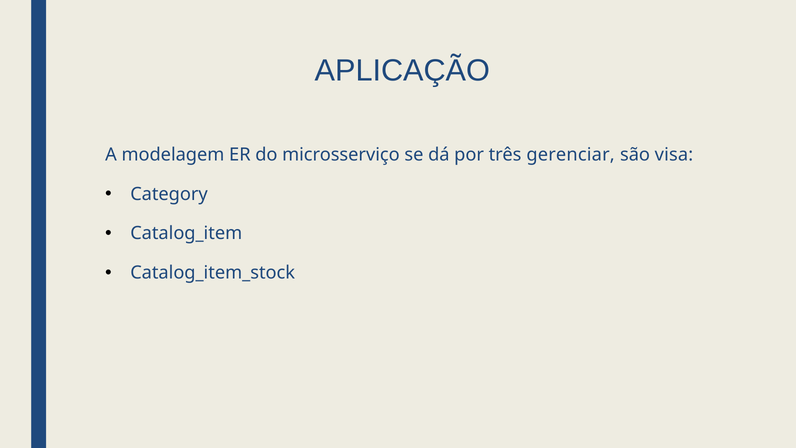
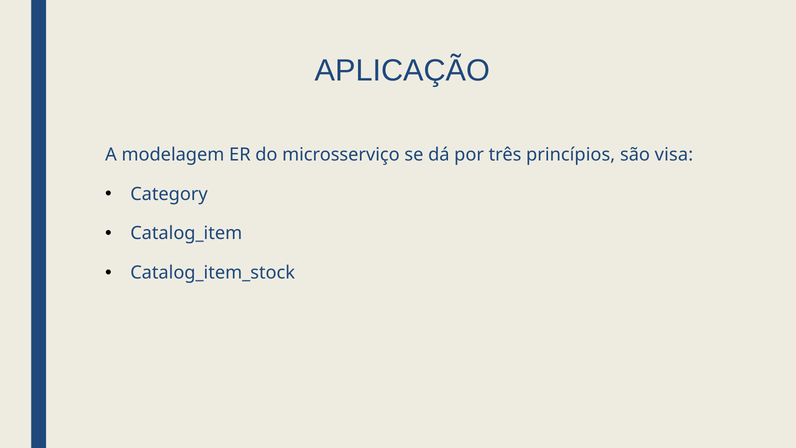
gerenciar: gerenciar -> princípios
